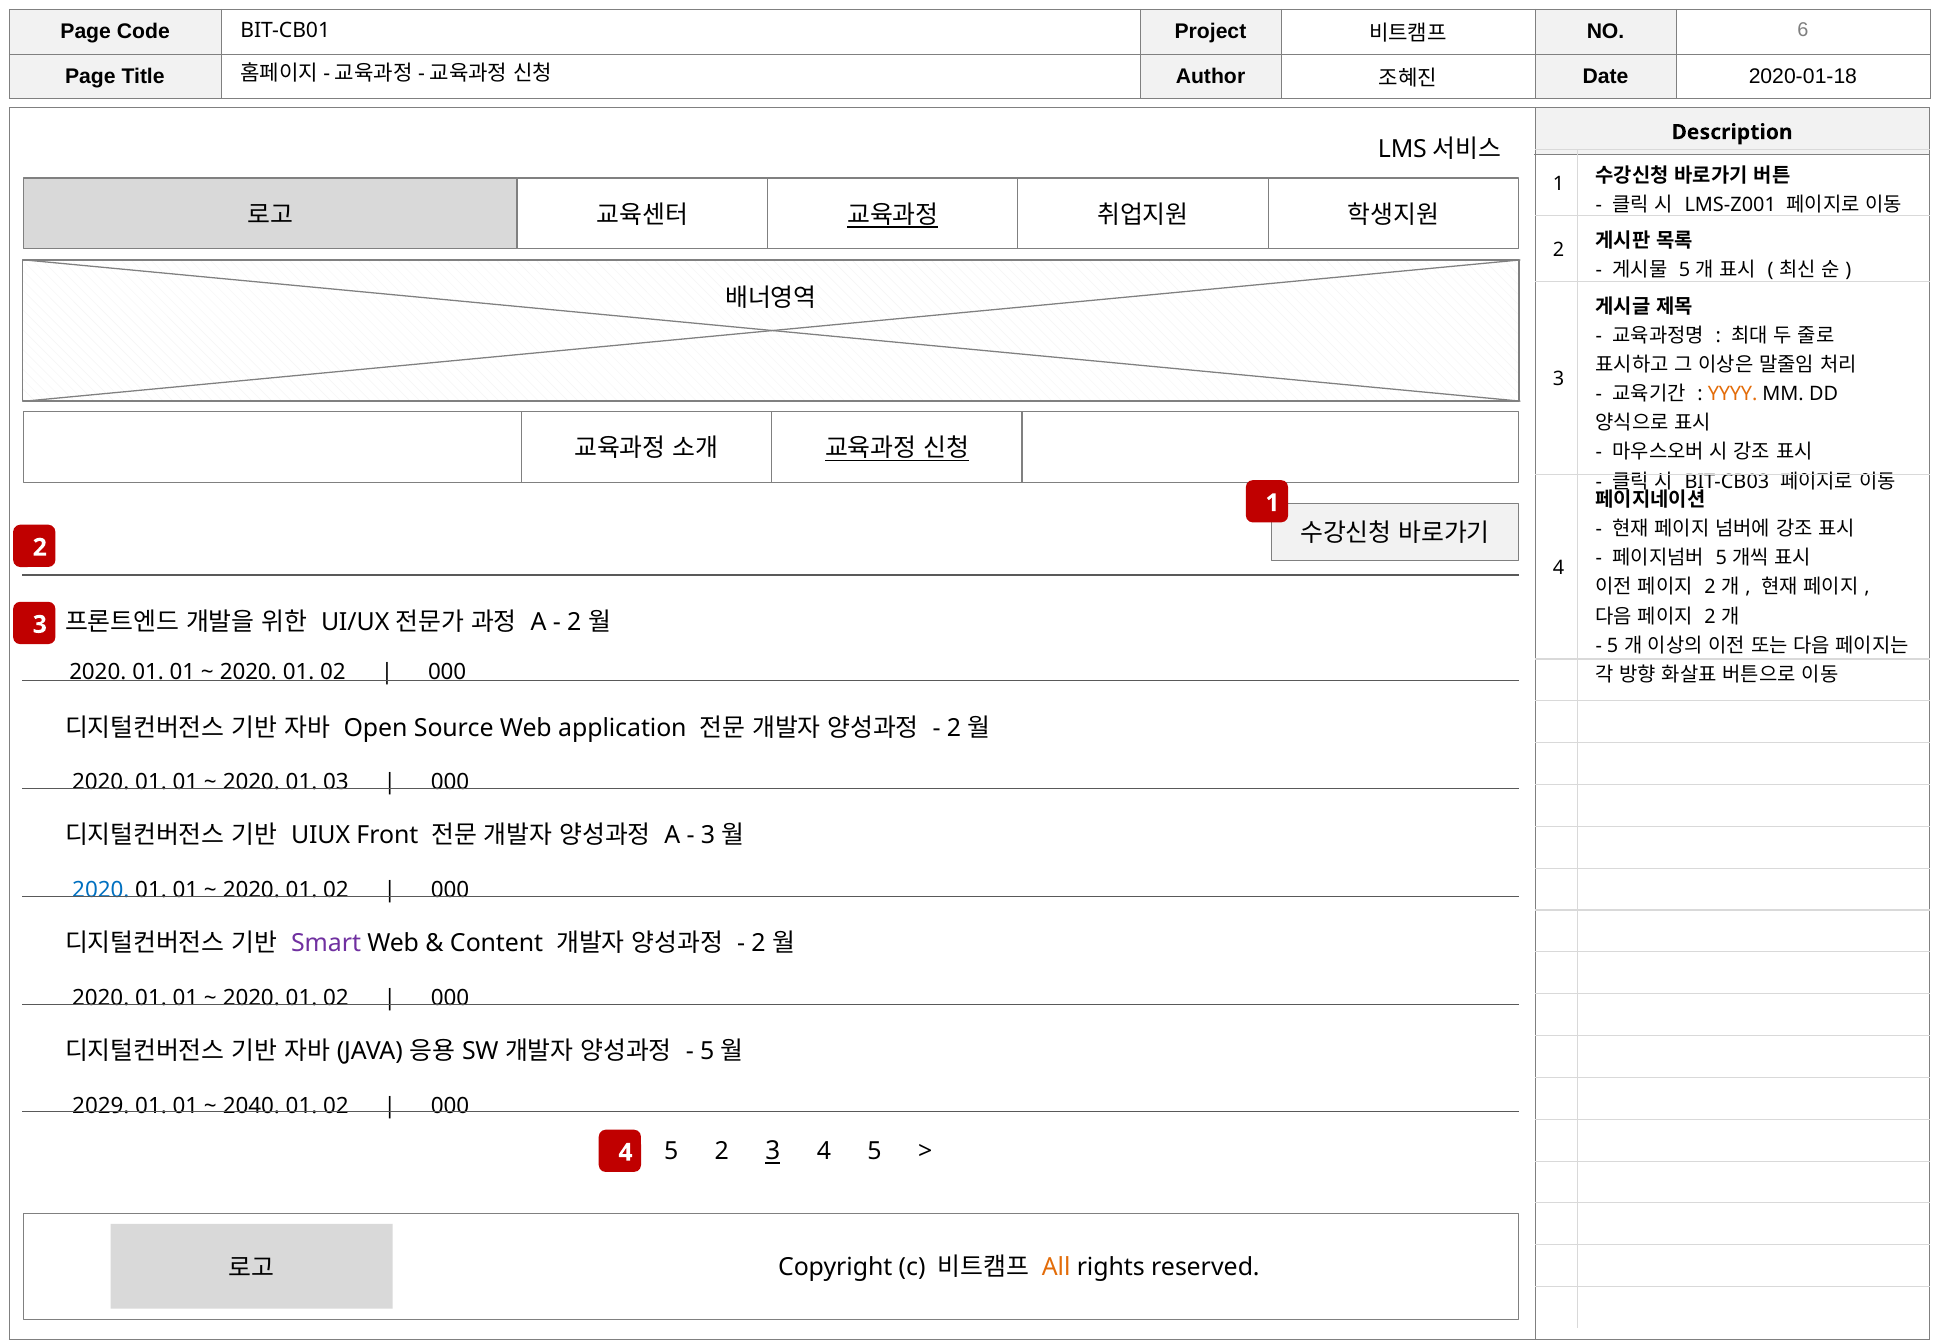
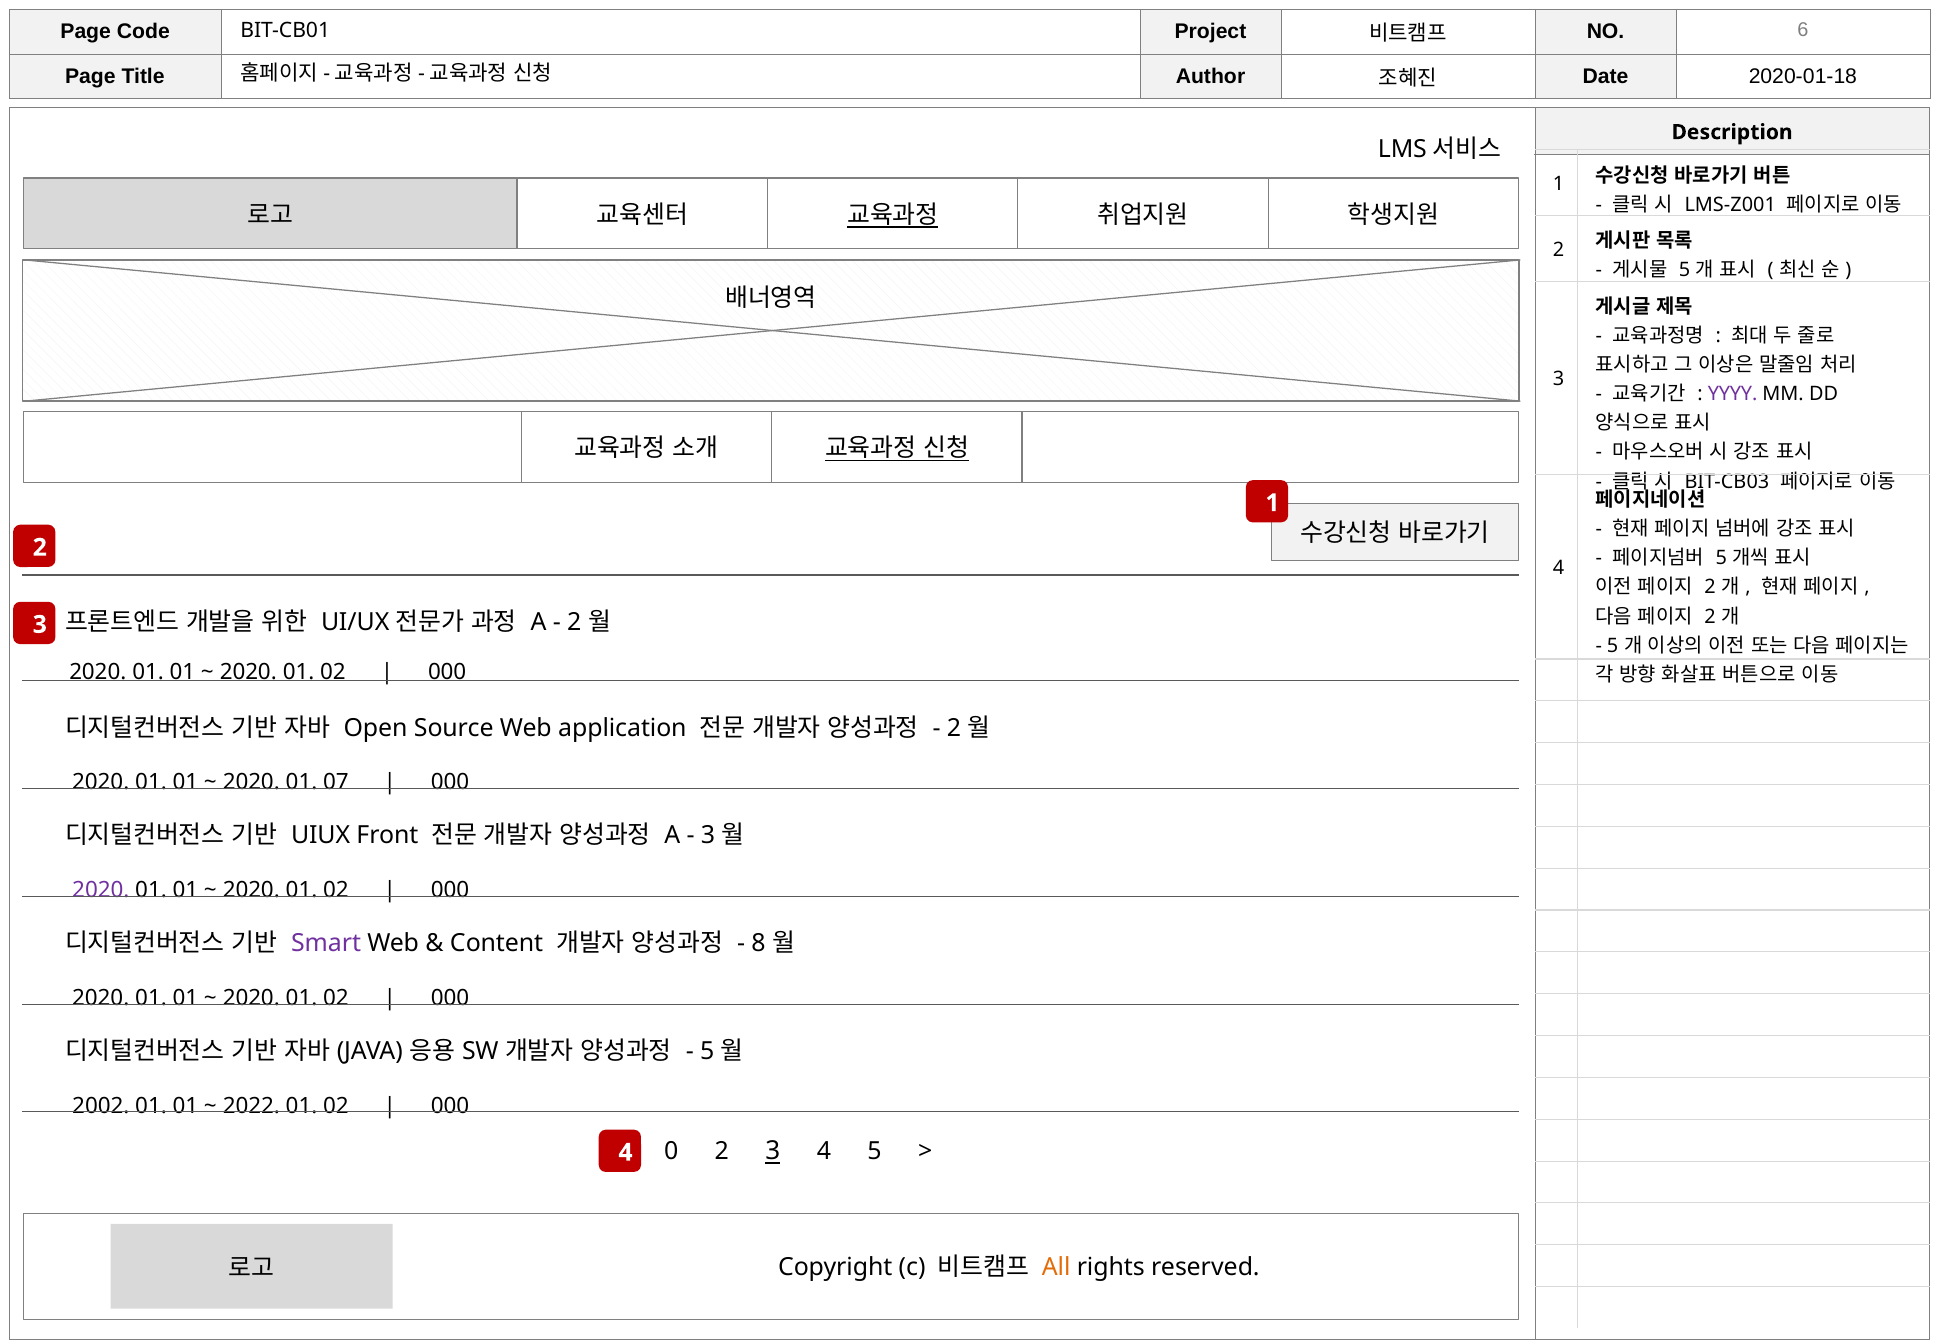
YYYY colour: orange -> purple
03: 03 -> 07
2020 at (101, 890) colour: blue -> purple
2 at (758, 943): 2 -> 8
2029: 2029 -> 2002
2040: 2040 -> 2022
5 at (671, 1151): 5 -> 0
